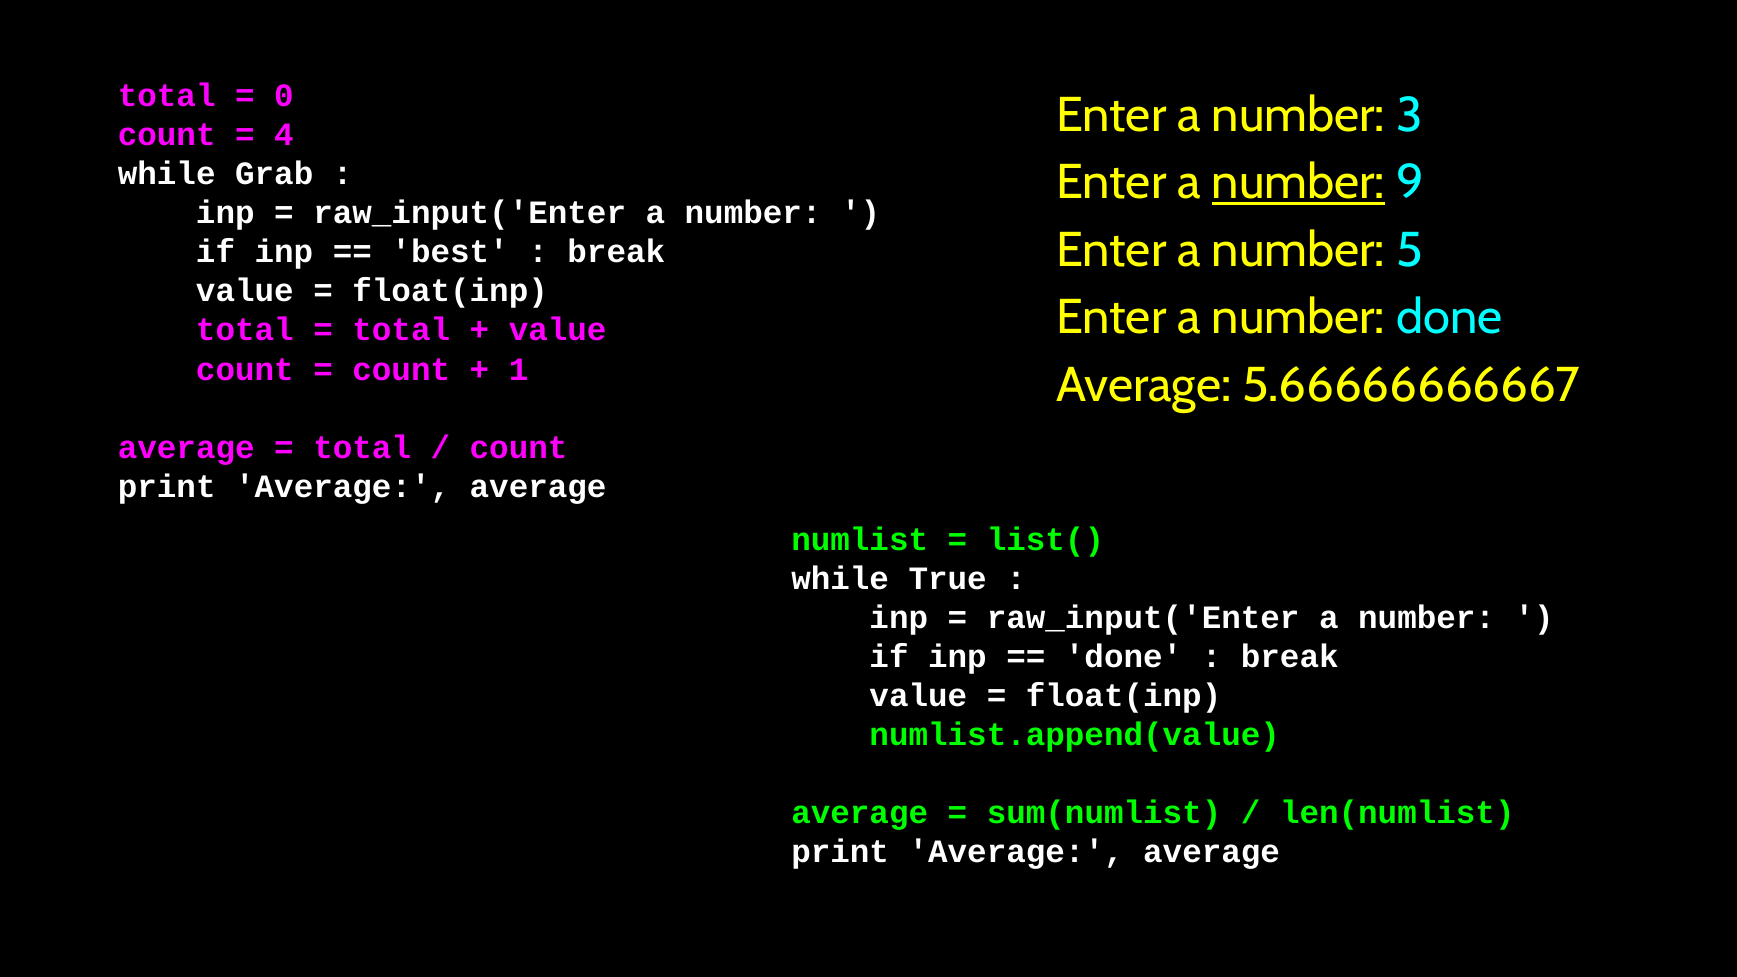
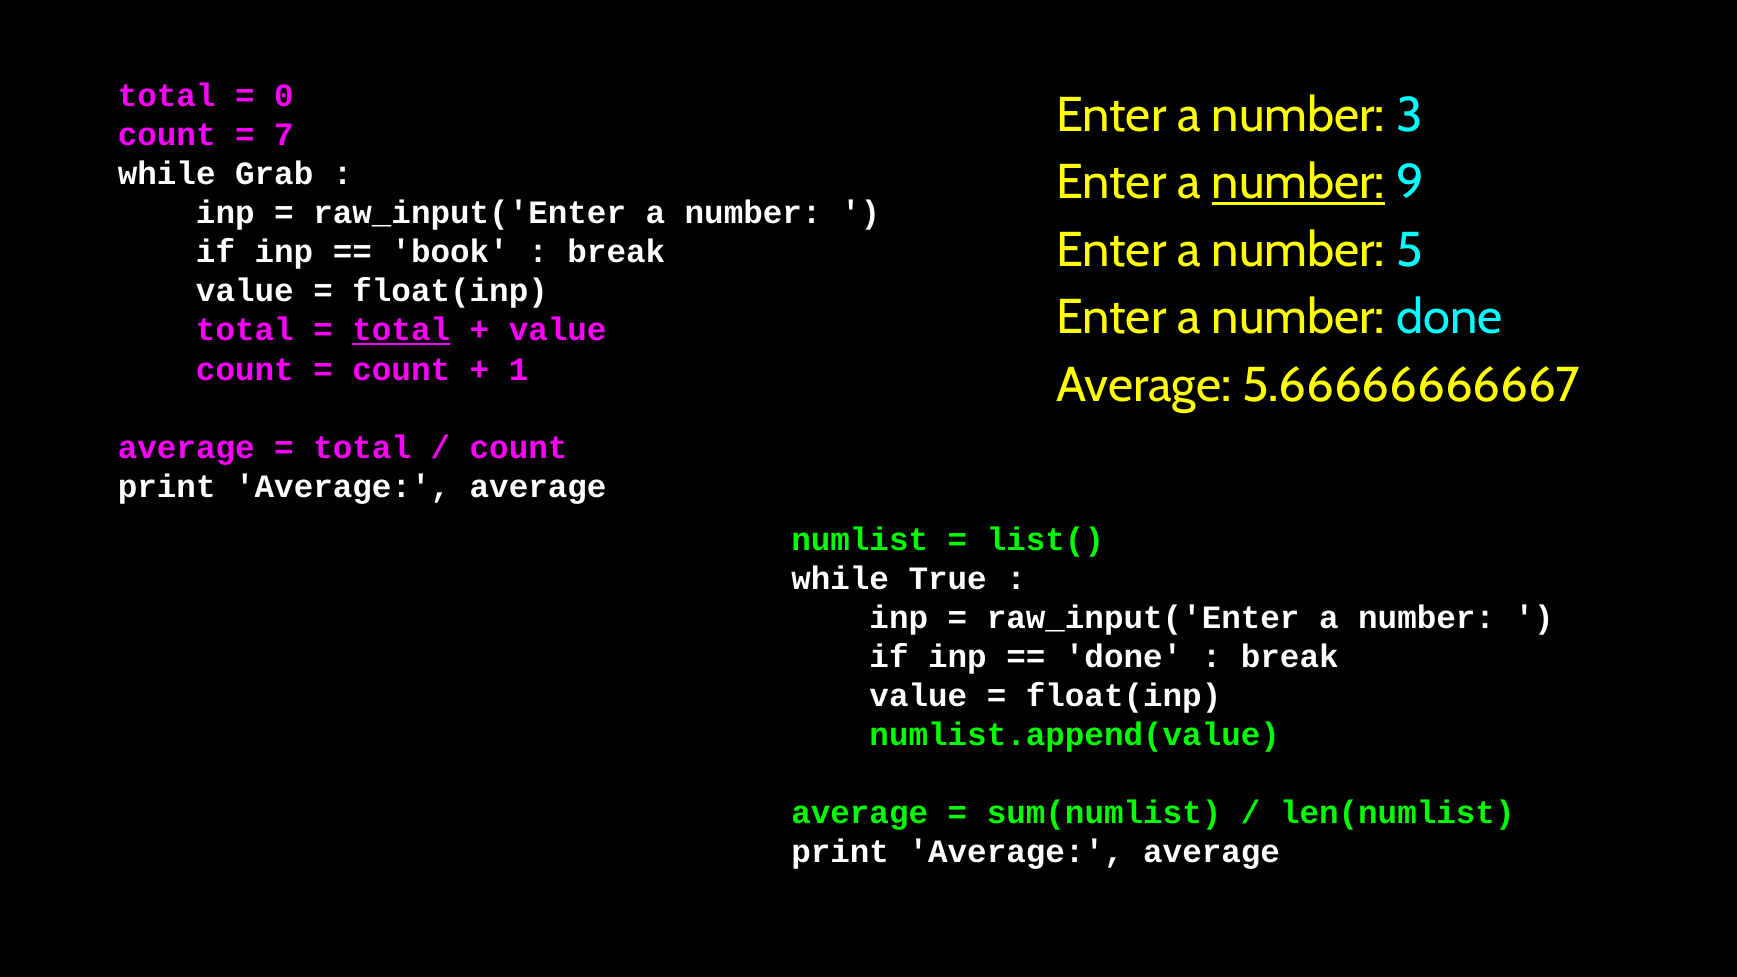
4: 4 -> 7
best: best -> book
total at (401, 330) underline: none -> present
